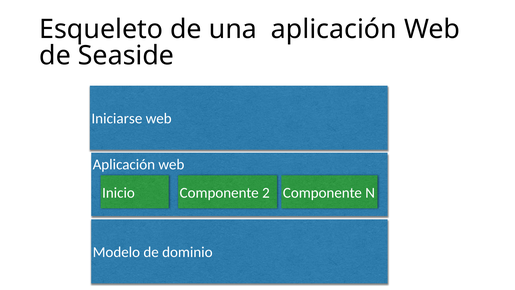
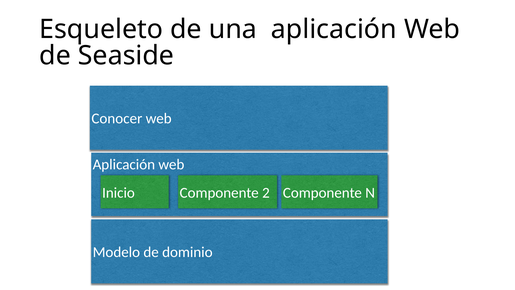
Iniciarse: Iniciarse -> Conocer
